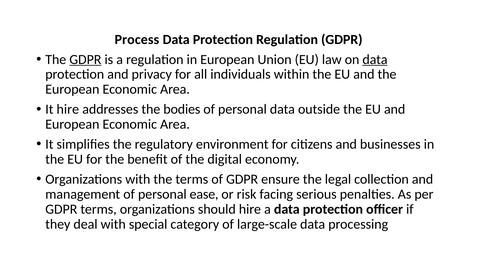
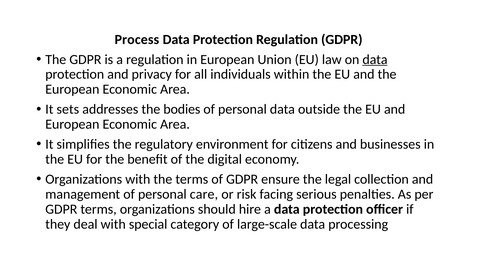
GDPR at (85, 59) underline: present -> none
It hire: hire -> sets
ease: ease -> care
